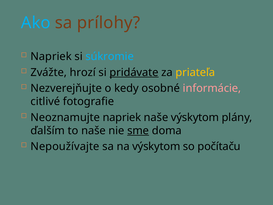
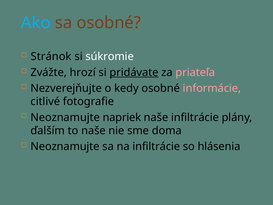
sa prílohy: prílohy -> osobné
Napriek at (51, 56): Napriek -> Stránok
súkromie colour: light blue -> white
priateľa colour: yellow -> pink
naše výskytom: výskytom -> infiltrácie
sme underline: present -> none
Nepoužívajte at (65, 146): Nepoužívajte -> Neoznamujte
na výskytom: výskytom -> infiltrácie
počítaču: počítaču -> hlásenia
